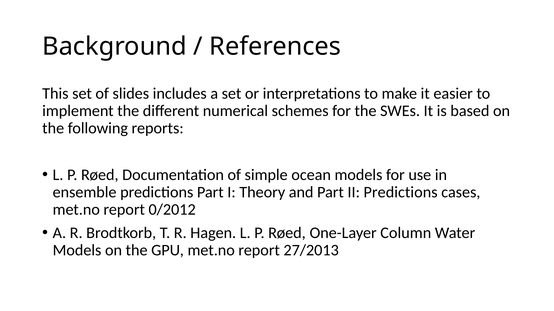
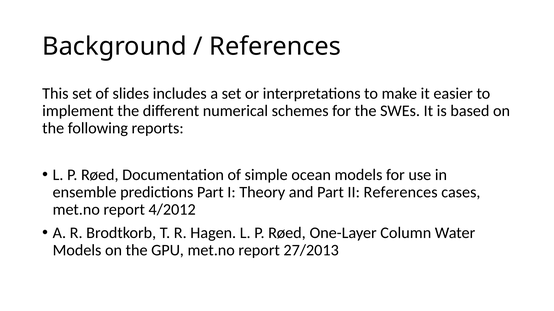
II Predictions: Predictions -> References
0/2012: 0/2012 -> 4/2012
